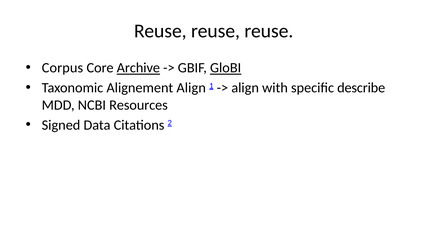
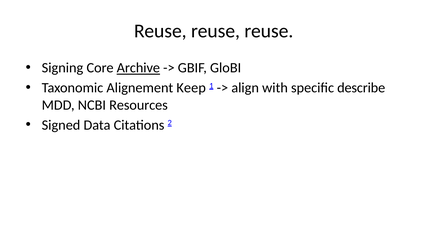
Corpus: Corpus -> Signing
GloBI underline: present -> none
Alignement Align: Align -> Keep
